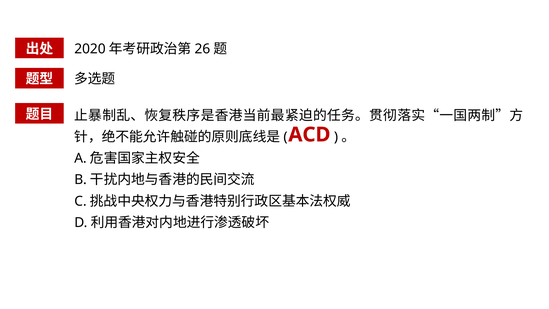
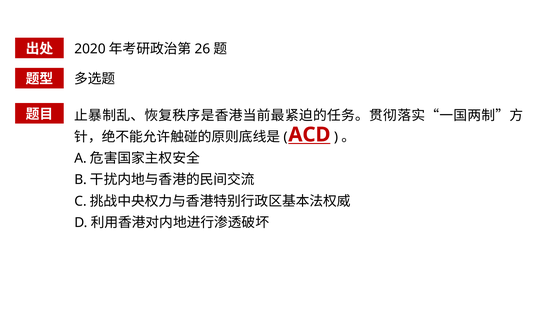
ACD underline: none -> present
